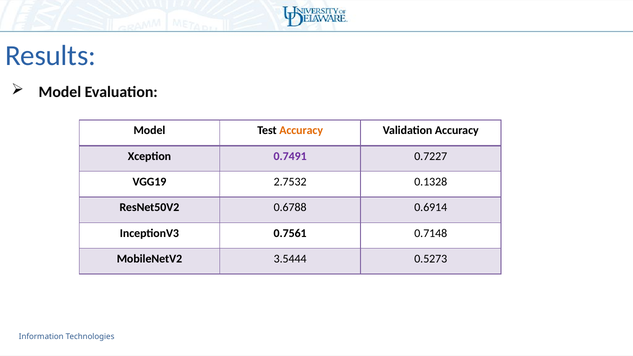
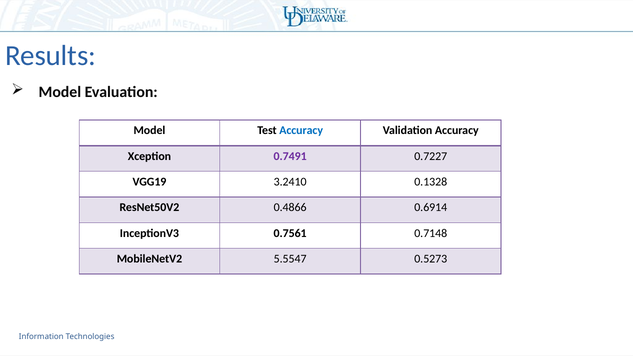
Accuracy at (301, 131) colour: orange -> blue
2.7532: 2.7532 -> 3.2410
0.6788: 0.6788 -> 0.4866
3.5444: 3.5444 -> 5.5547
